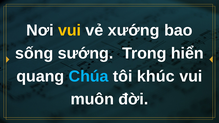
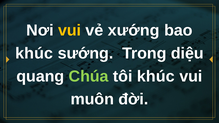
sống at (34, 53): sống -> khúc
hiển: hiển -> diệu
Chúa colour: light blue -> light green
